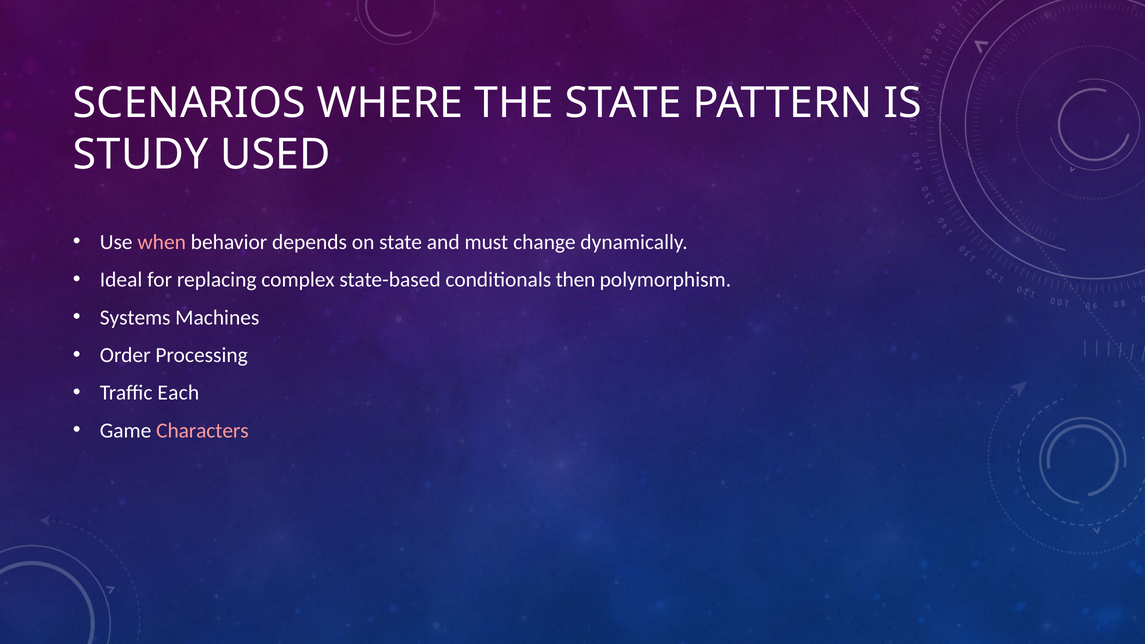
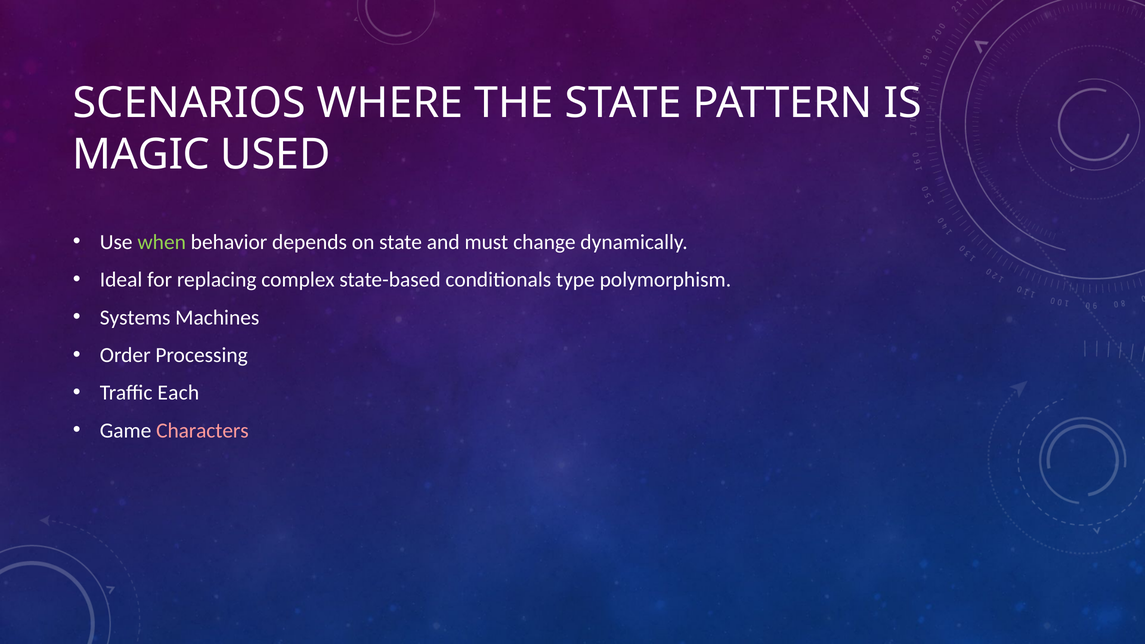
STUDY: STUDY -> MAGIC
when colour: pink -> light green
then: then -> type
